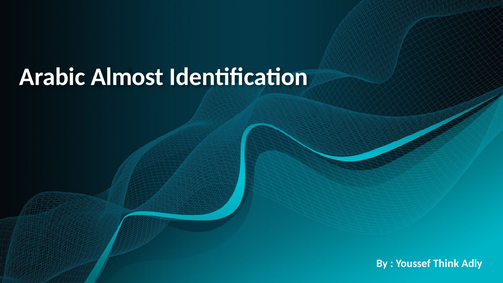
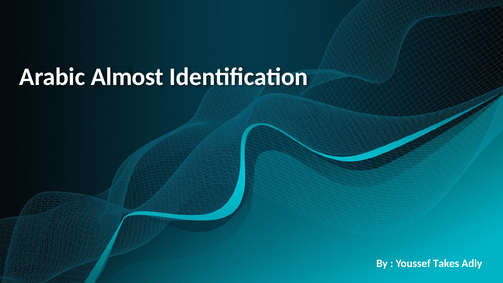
Think: Think -> Takes
